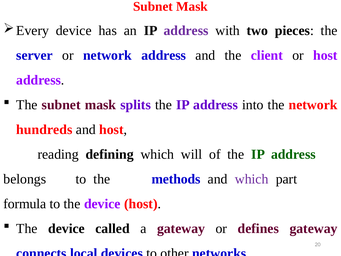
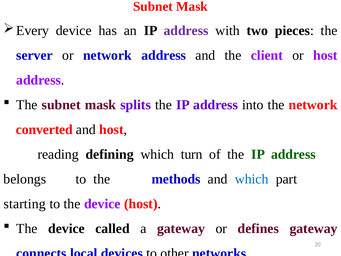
hundreds: hundreds -> converted
will: will -> turn
which at (252, 179) colour: purple -> blue
formula: formula -> starting
